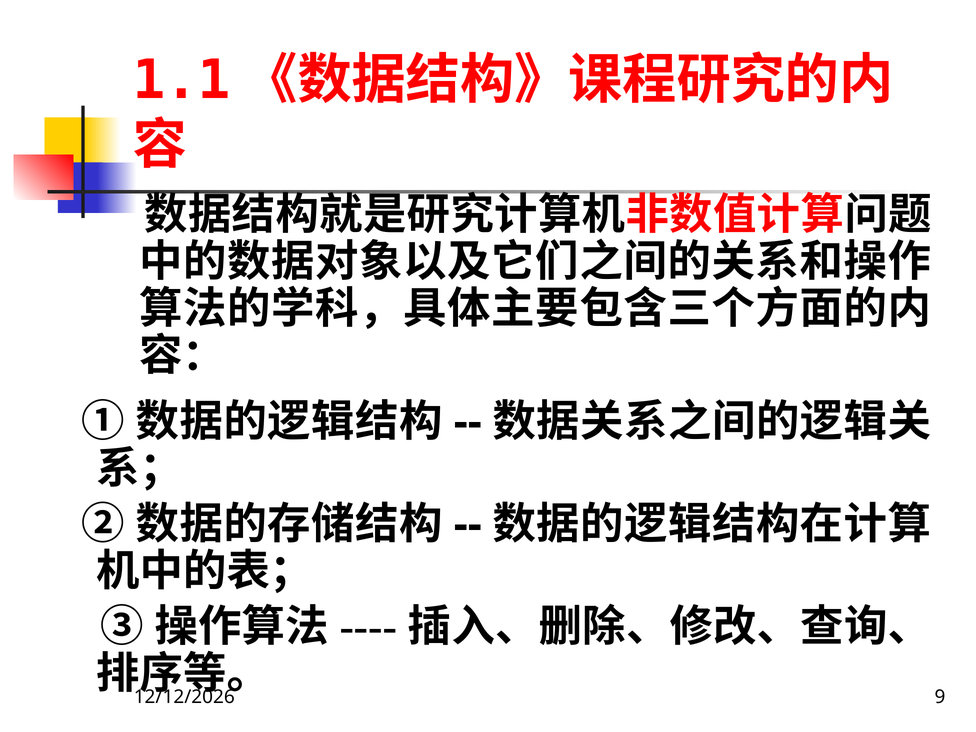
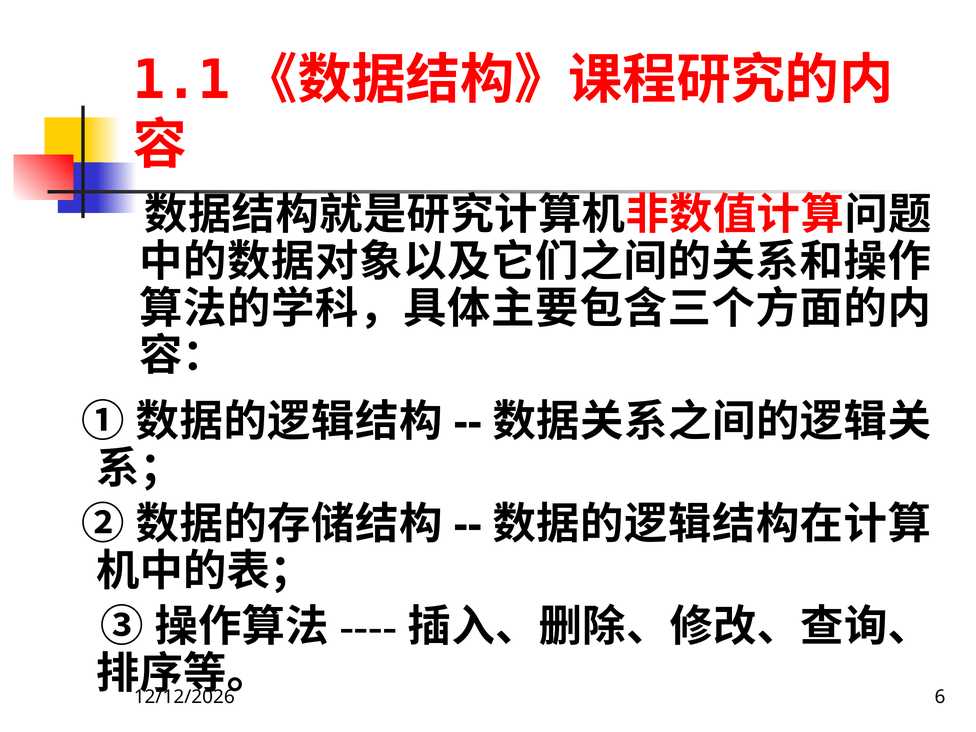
9: 9 -> 6
